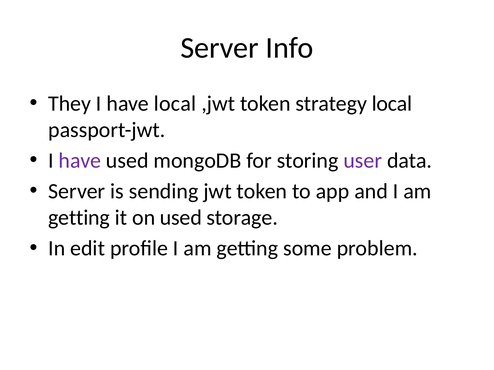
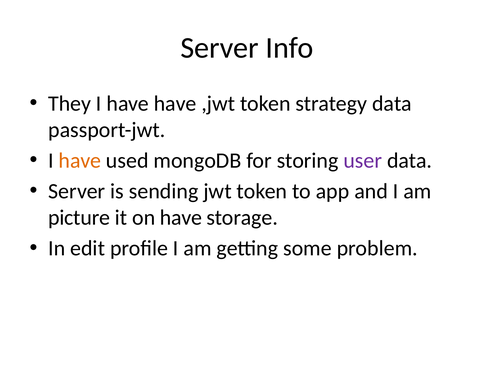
have local: local -> have
strategy local: local -> data
have at (80, 161) colour: purple -> orange
getting at (79, 218): getting -> picture
on used: used -> have
